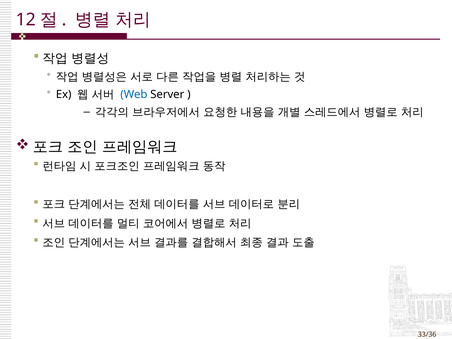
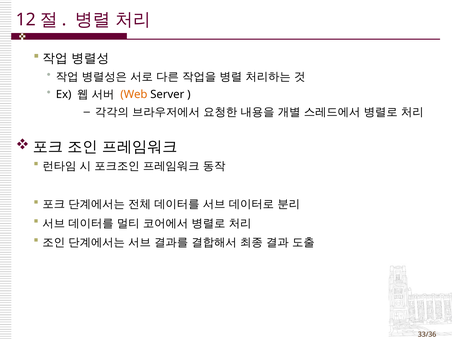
Web colour: blue -> orange
